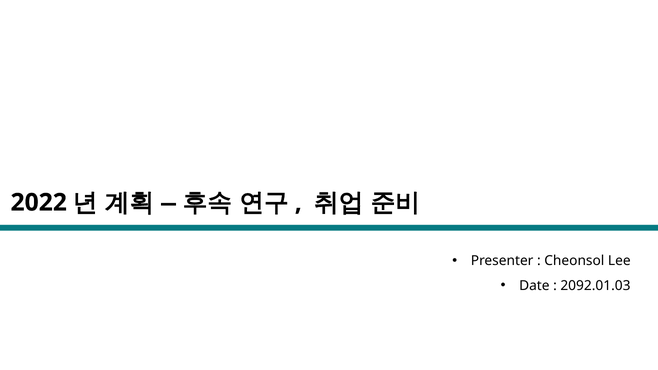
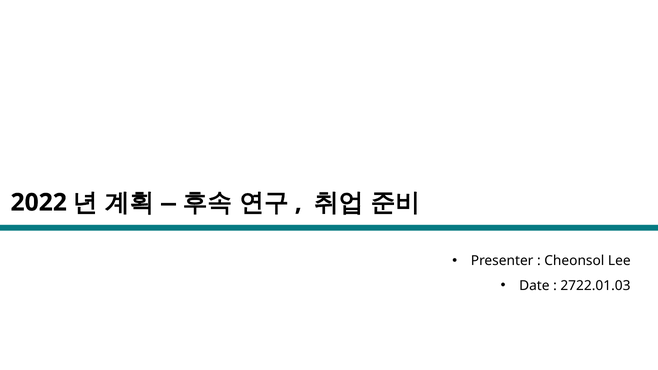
2092.01.03: 2092.01.03 -> 2722.01.03
